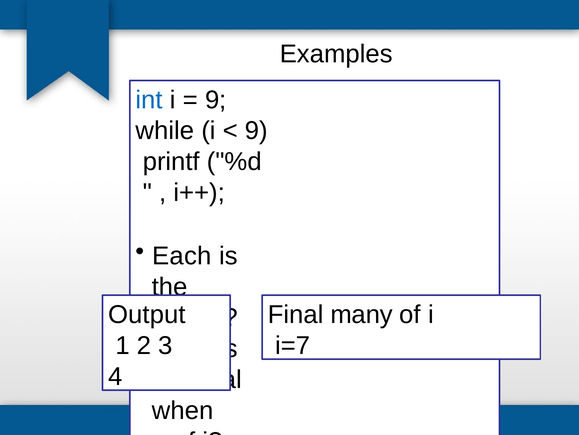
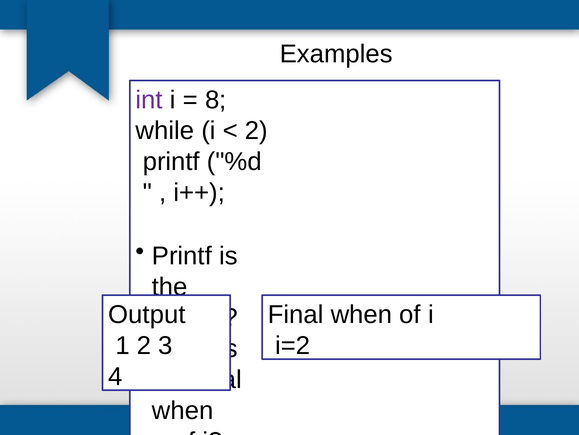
int colour: blue -> purple
9 at (216, 100): 9 -> 8
9 at (256, 131): 9 -> 2
Each at (182, 255): Each -> Printf
many at (362, 314): many -> when
i=7: i=7 -> i=2
